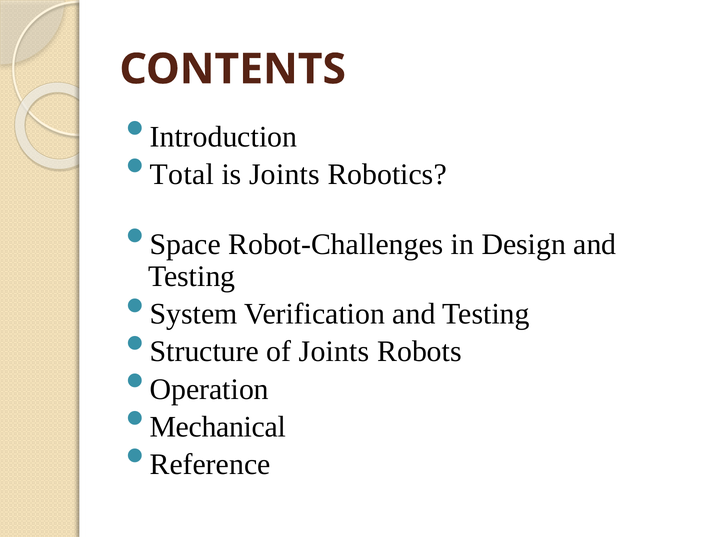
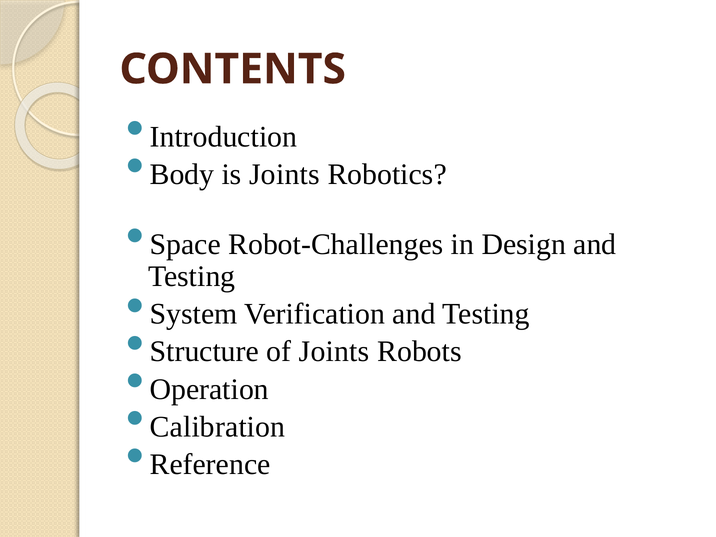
Total: Total -> Body
Mechanical: Mechanical -> Calibration
